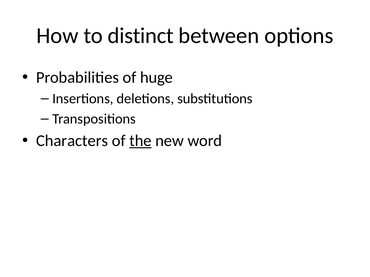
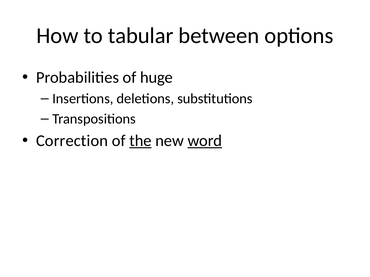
distinct: distinct -> tabular
Characters: Characters -> Correction
word underline: none -> present
